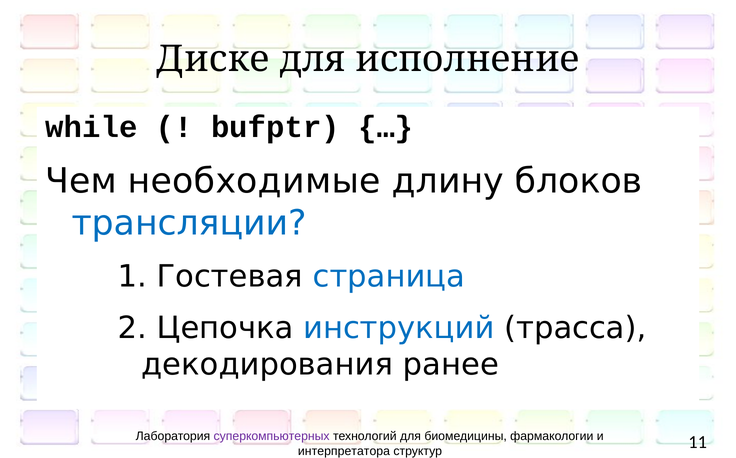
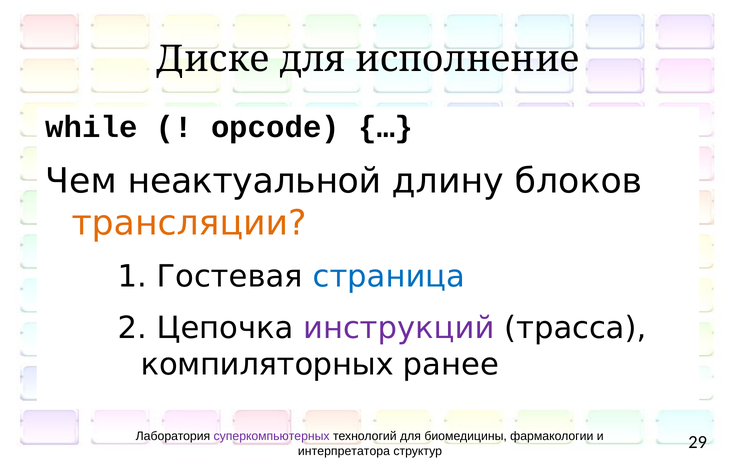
bufptr: bufptr -> opcode
необходимые: необходимые -> неактуальной
трансляции colour: blue -> orange
инструкций colour: blue -> purple
декодирования: декодирования -> компиляторных
11: 11 -> 29
